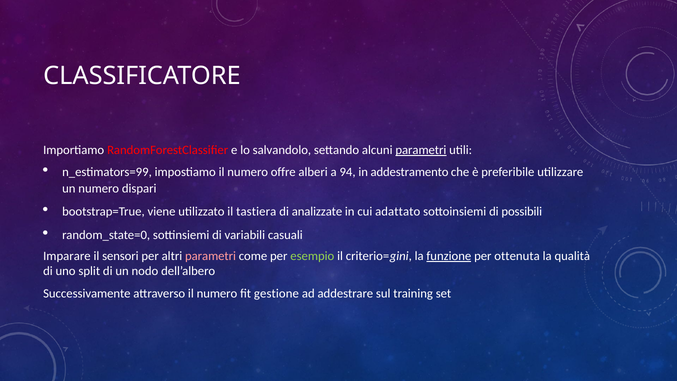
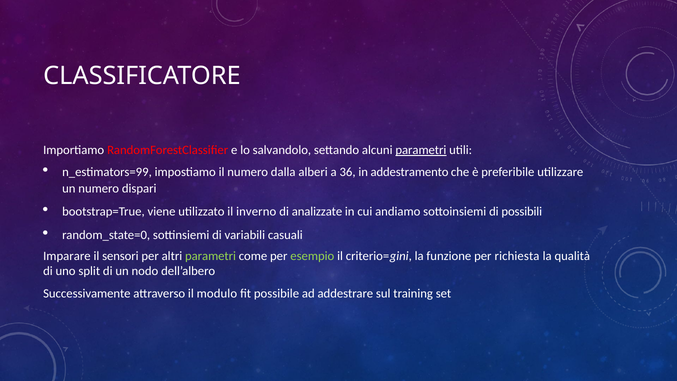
offre: offre -> dalla
94: 94 -> 36
tastiera: tastiera -> inverno
adattato: adattato -> andiamo
parametri at (211, 256) colour: pink -> light green
funzione underline: present -> none
ottenuta: ottenuta -> richiesta
attraverso il numero: numero -> modulo
gestione: gestione -> possibile
